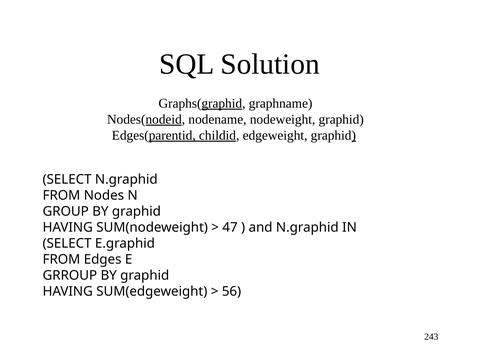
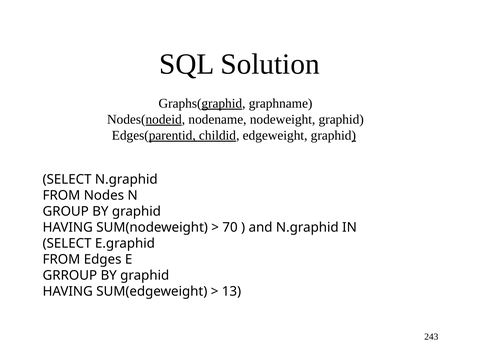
47: 47 -> 70
56: 56 -> 13
